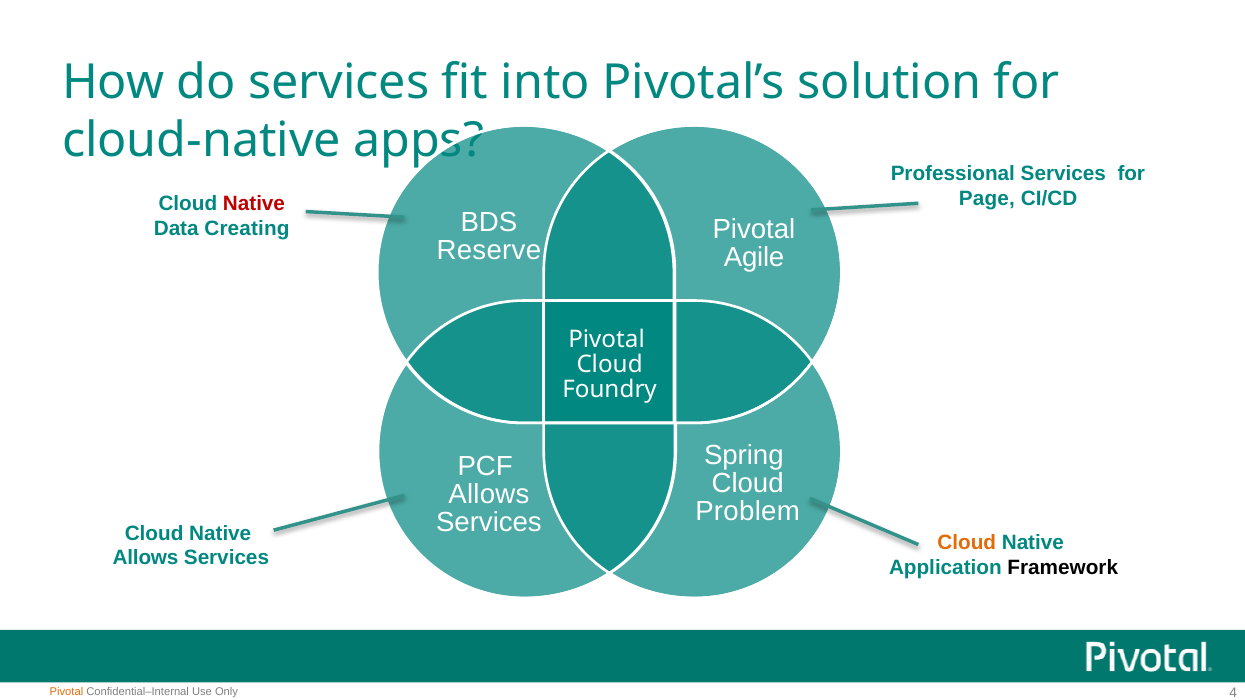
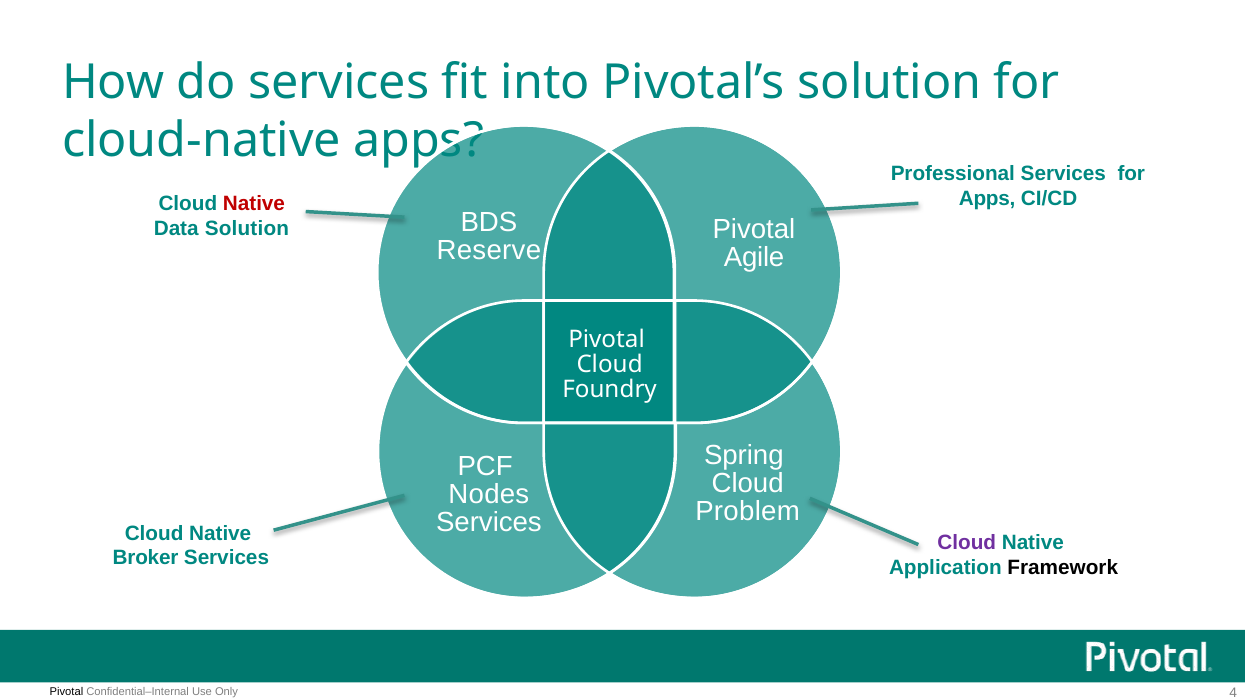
Page at (987, 199): Page -> Apps
Data Creating: Creating -> Solution
Allows at (489, 495): Allows -> Nodes
Cloud at (967, 543) colour: orange -> purple
Allows at (146, 558): Allows -> Broker
Pivotal at (66, 692) colour: orange -> black
